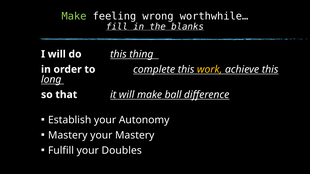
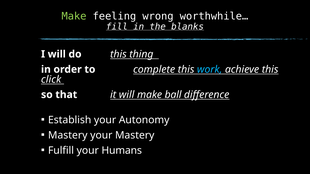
work colour: yellow -> light blue
long: long -> click
Doubles: Doubles -> Humans
